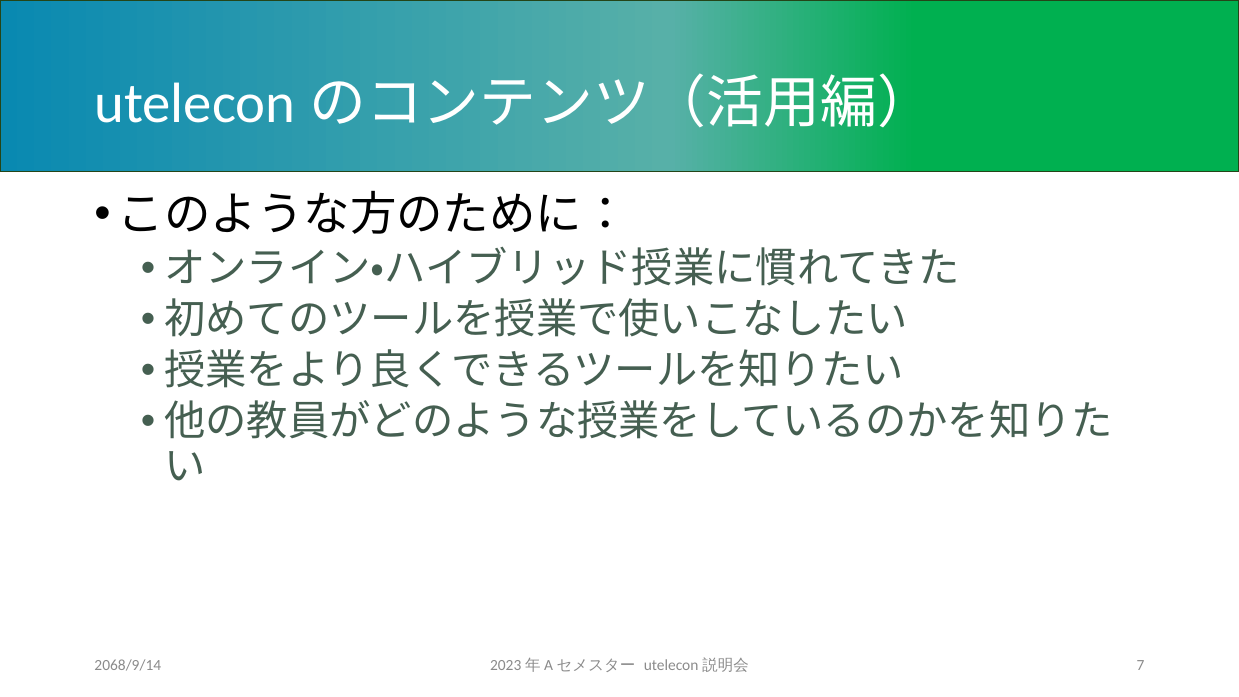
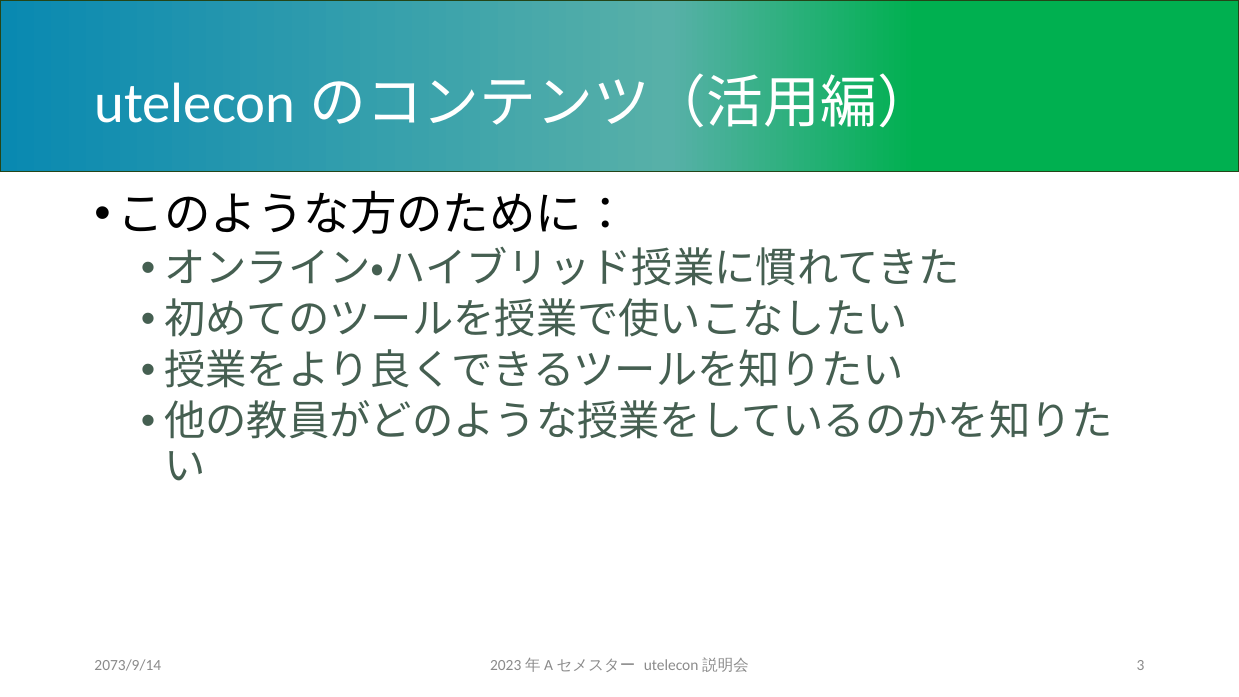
2068/9/14: 2068/9/14 -> 2073/9/14
7: 7 -> 3
